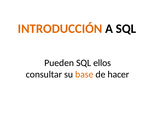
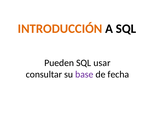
ellos: ellos -> usar
base colour: orange -> purple
hacer: hacer -> fecha
